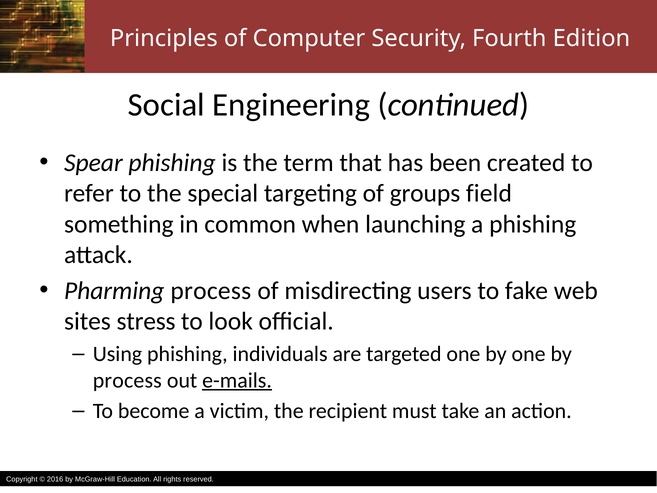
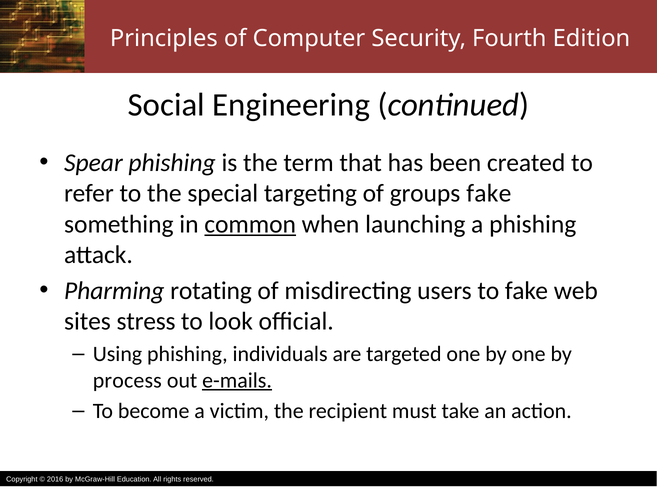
groups field: field -> fake
common underline: none -> present
Pharming process: process -> rotating
